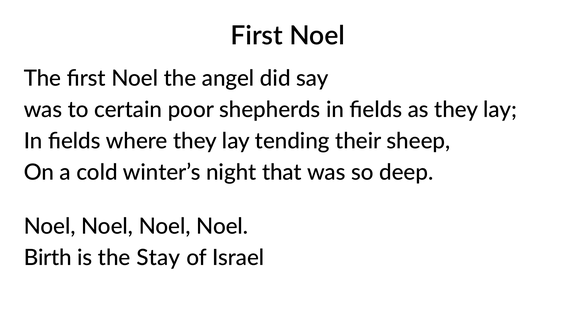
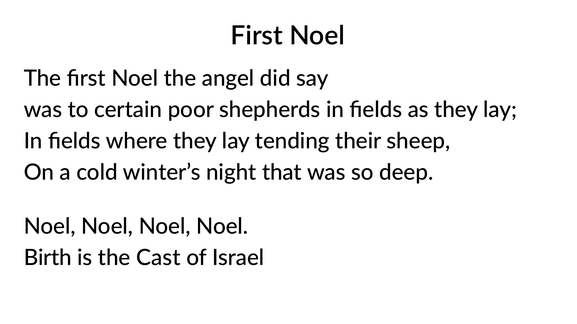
Stay: Stay -> Cast
